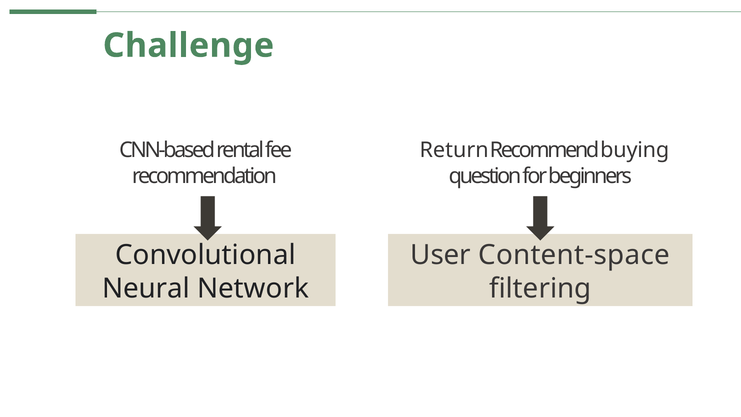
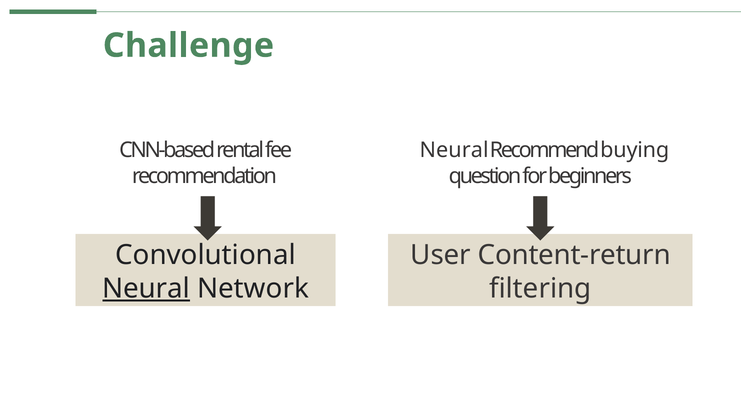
Return at (454, 150): Return -> Neural
Content-space: Content-space -> Content-return
Neural at (146, 288) underline: none -> present
